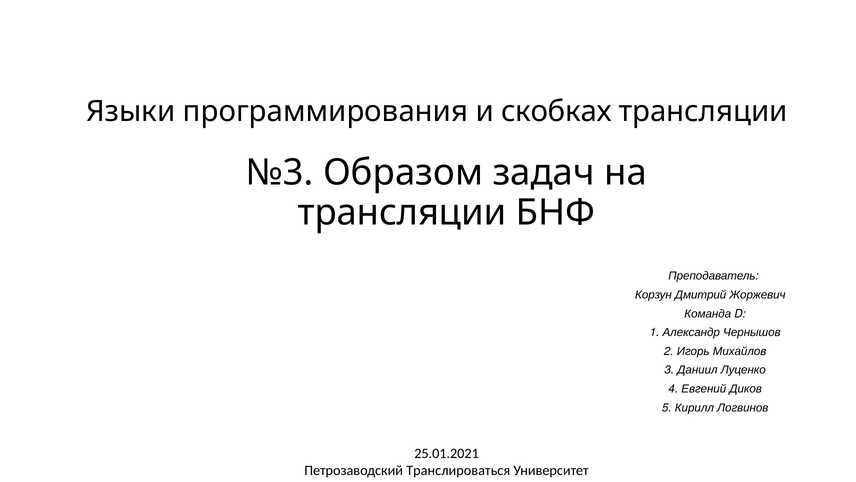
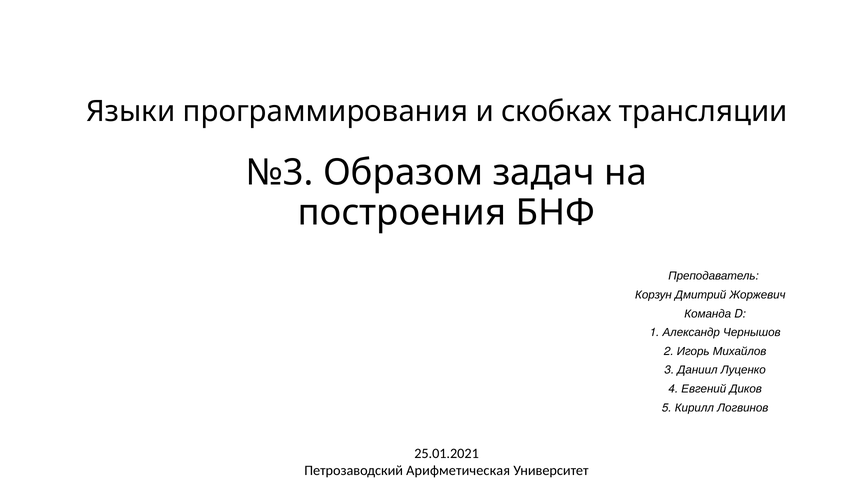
трансляции at (402, 212): трансляции -> построения
Транслироваться: Транслироваться -> Арифметическая
